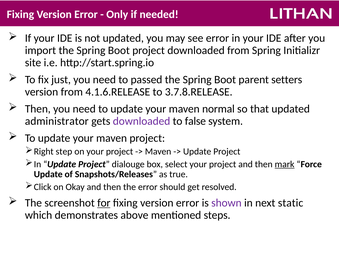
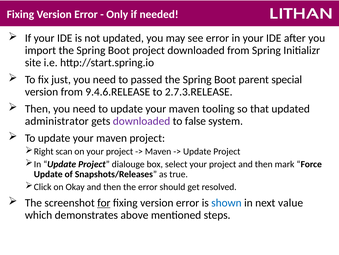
setters: setters -> special
4.1.6.RELEASE: 4.1.6.RELEASE -> 9.4.6.RELEASE
3.7.8.RELEASE: 3.7.8.RELEASE -> 2.7.3.RELEASE
normal: normal -> tooling
step: step -> scan
mark underline: present -> none
shown colour: purple -> blue
static: static -> value
